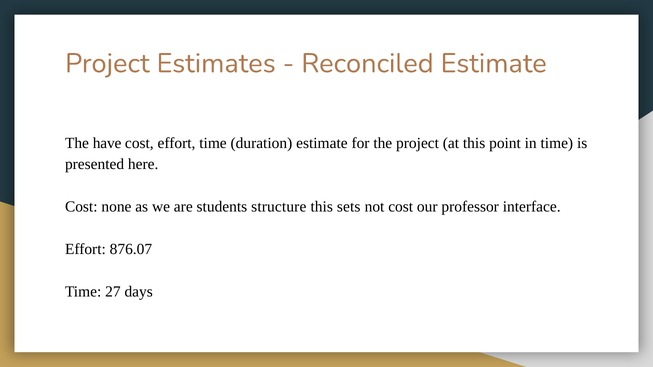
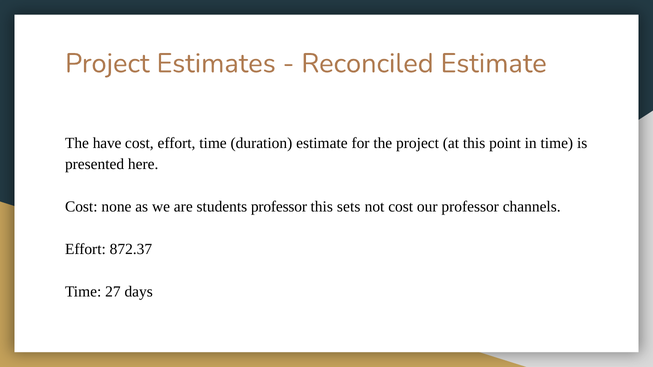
students structure: structure -> professor
interface: interface -> channels
876.07: 876.07 -> 872.37
